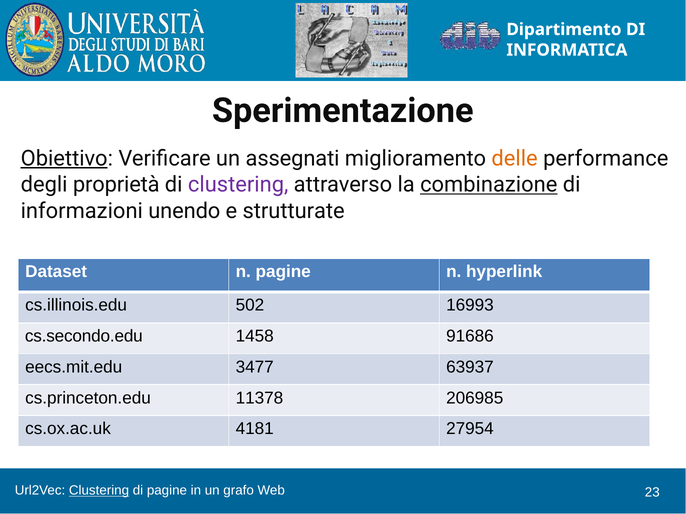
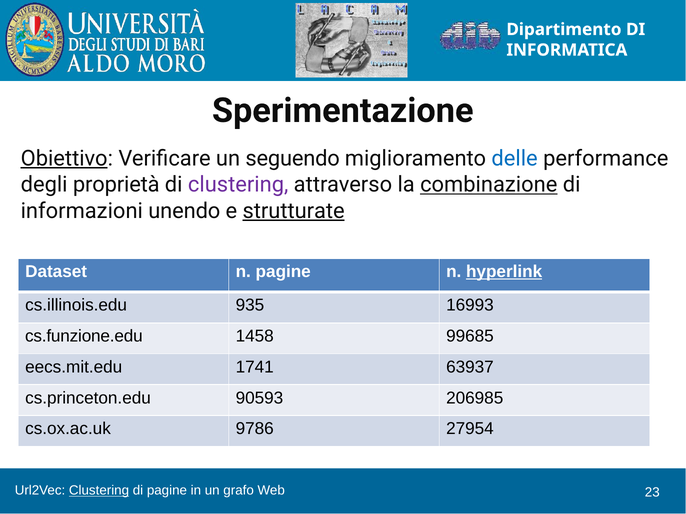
assegnati: assegnati -> seguendo
delle colour: orange -> blue
strutturate underline: none -> present
hyperlink underline: none -> present
502: 502 -> 935
cs.secondo.edu: cs.secondo.edu -> cs.funzione.edu
91686: 91686 -> 99685
3477: 3477 -> 1741
11378: 11378 -> 90593
4181: 4181 -> 9786
